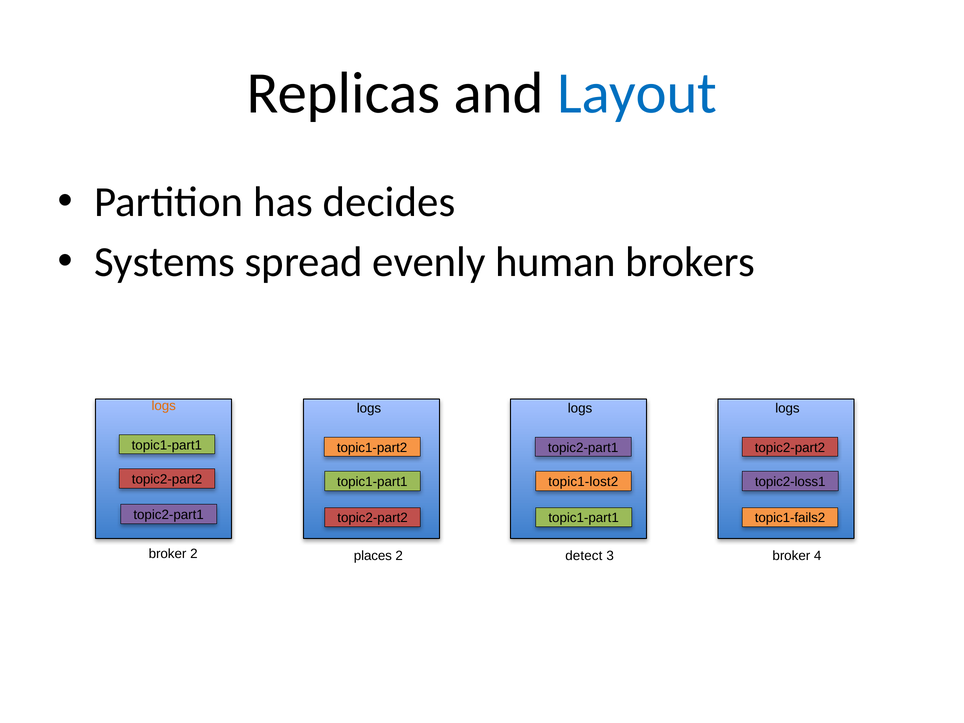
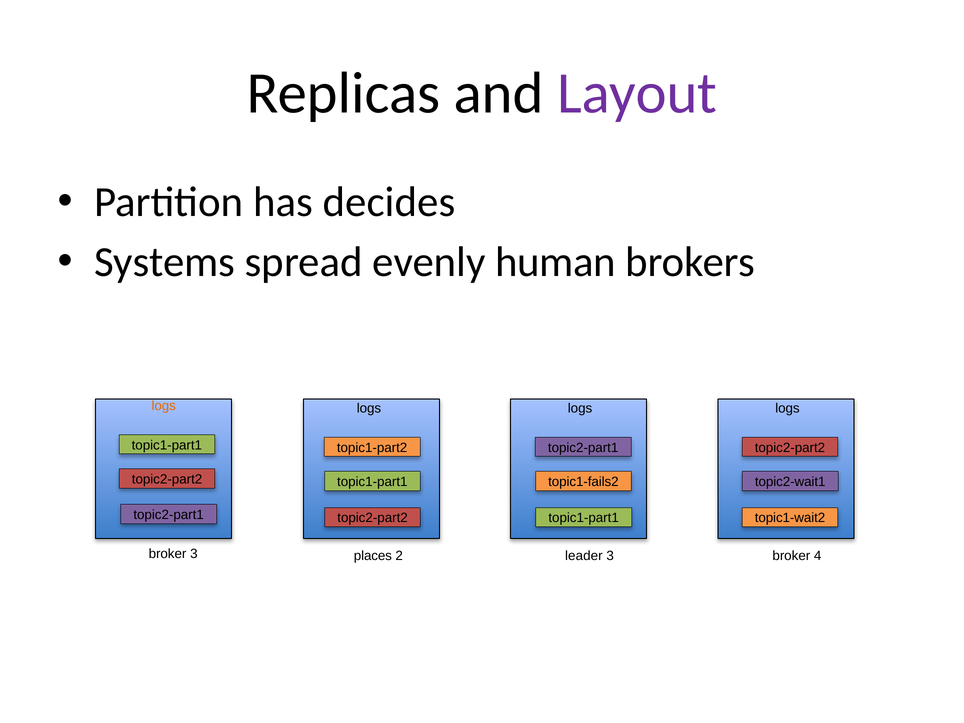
Layout colour: blue -> purple
topic1-lost2: topic1-lost2 -> topic1-fails2
topic2-loss1: topic2-loss1 -> topic2-wait1
topic1-fails2: topic1-fails2 -> topic1-wait2
broker 2: 2 -> 3
detect: detect -> leader
